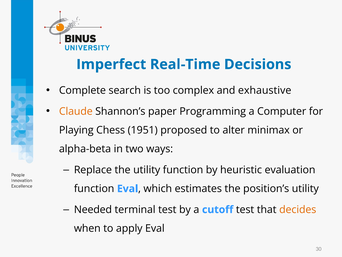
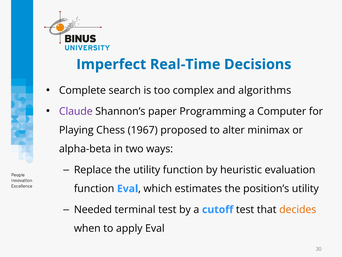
exhaustive: exhaustive -> algorithms
Claude colour: orange -> purple
1951: 1951 -> 1967
